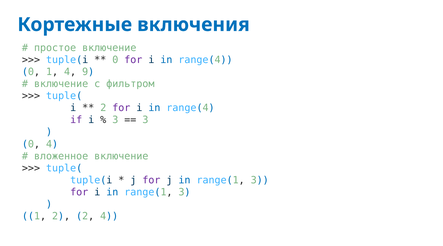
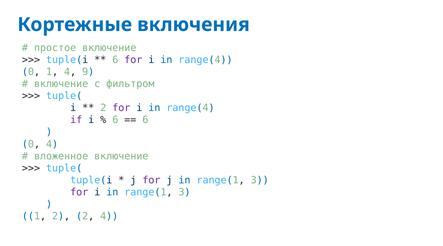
0 at (115, 60): 0 -> 6
3 at (115, 120): 3 -> 6
3 at (145, 120): 3 -> 6
